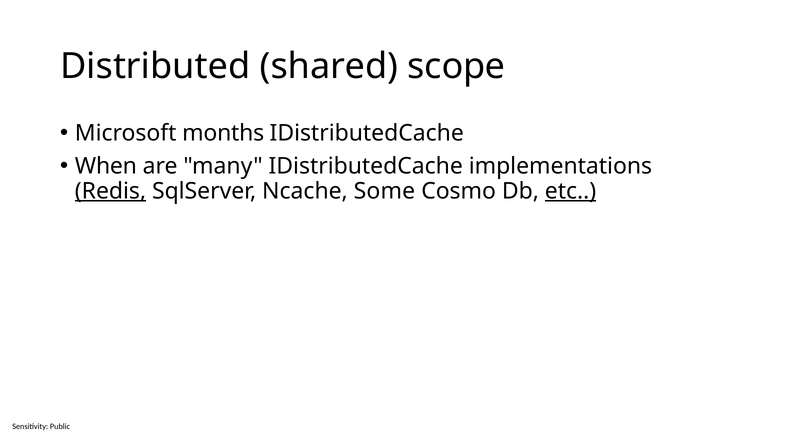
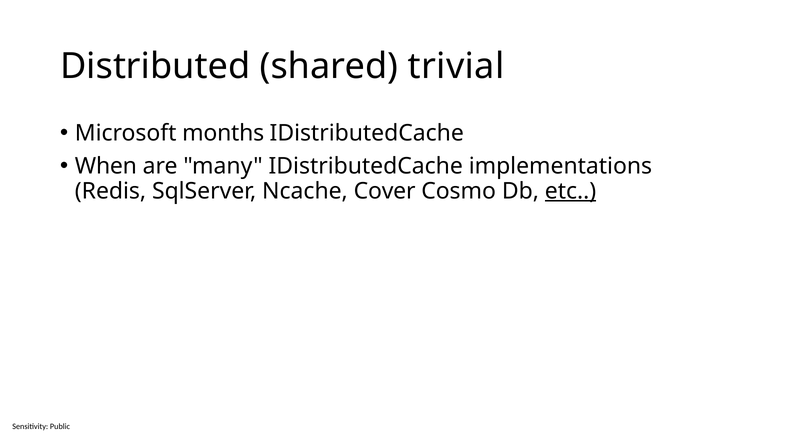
scope: scope -> trivial
Redis underline: present -> none
Some: Some -> Cover
